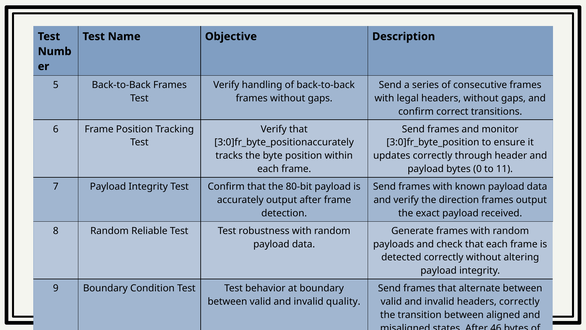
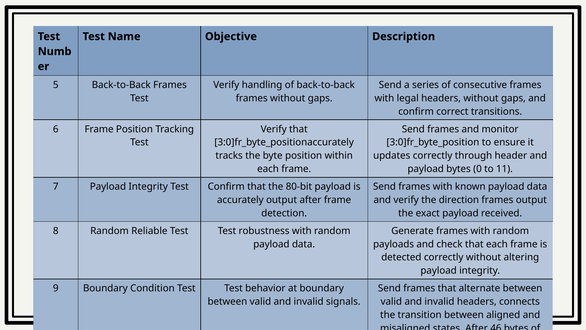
quality: quality -> signals
headers correctly: correctly -> connects
